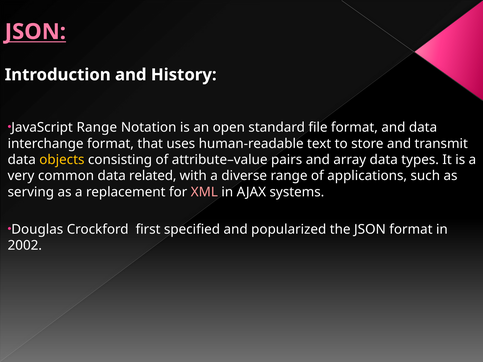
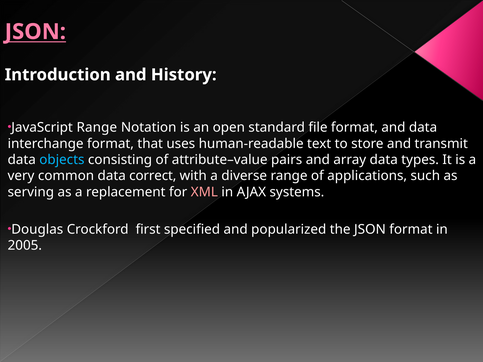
objects colour: yellow -> light blue
related: related -> correct
2002: 2002 -> 2005
